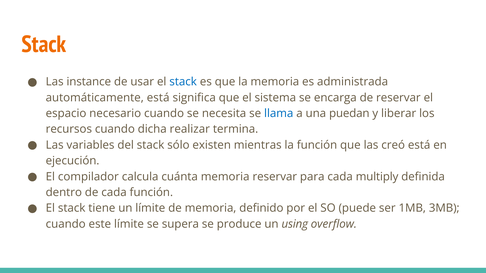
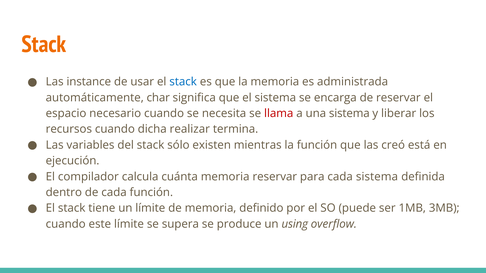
automáticamente está: está -> char
llama colour: blue -> red
una puedan: puedan -> sistema
cada multiply: multiply -> sistema
